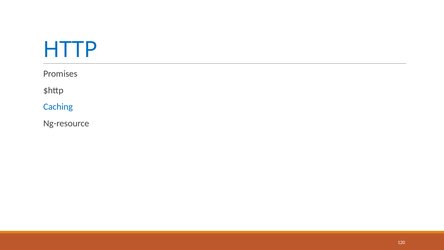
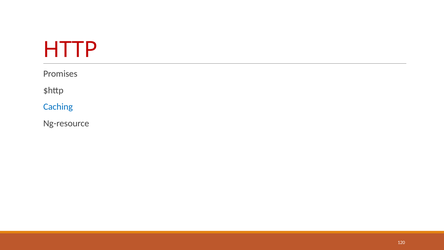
HTTP colour: blue -> red
